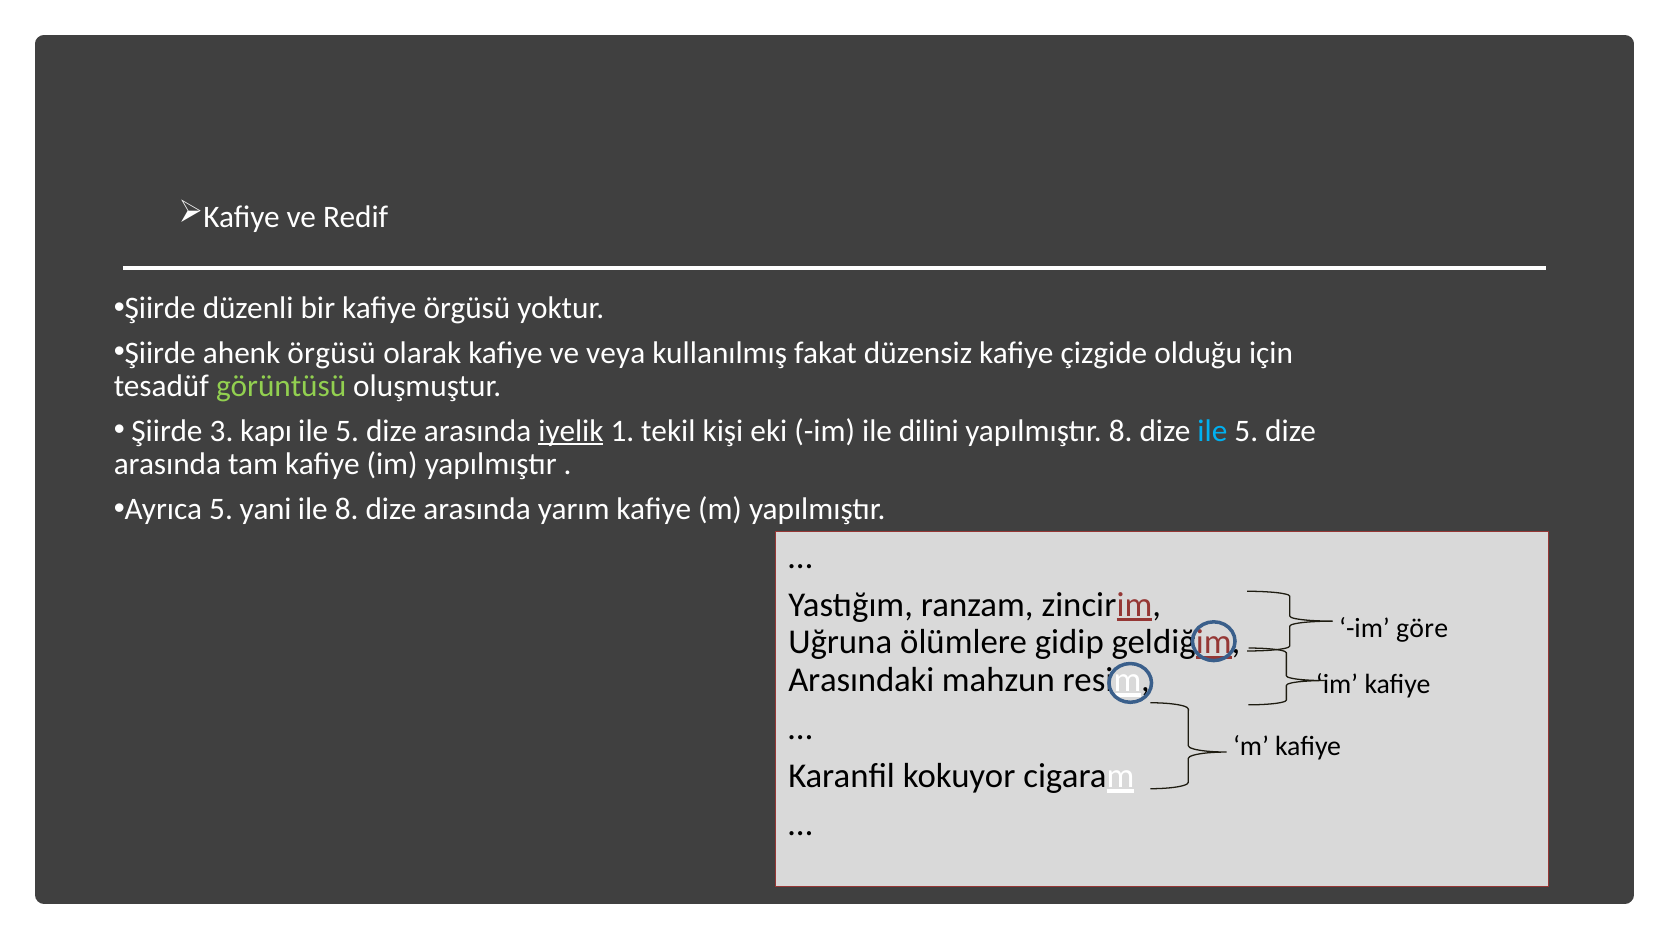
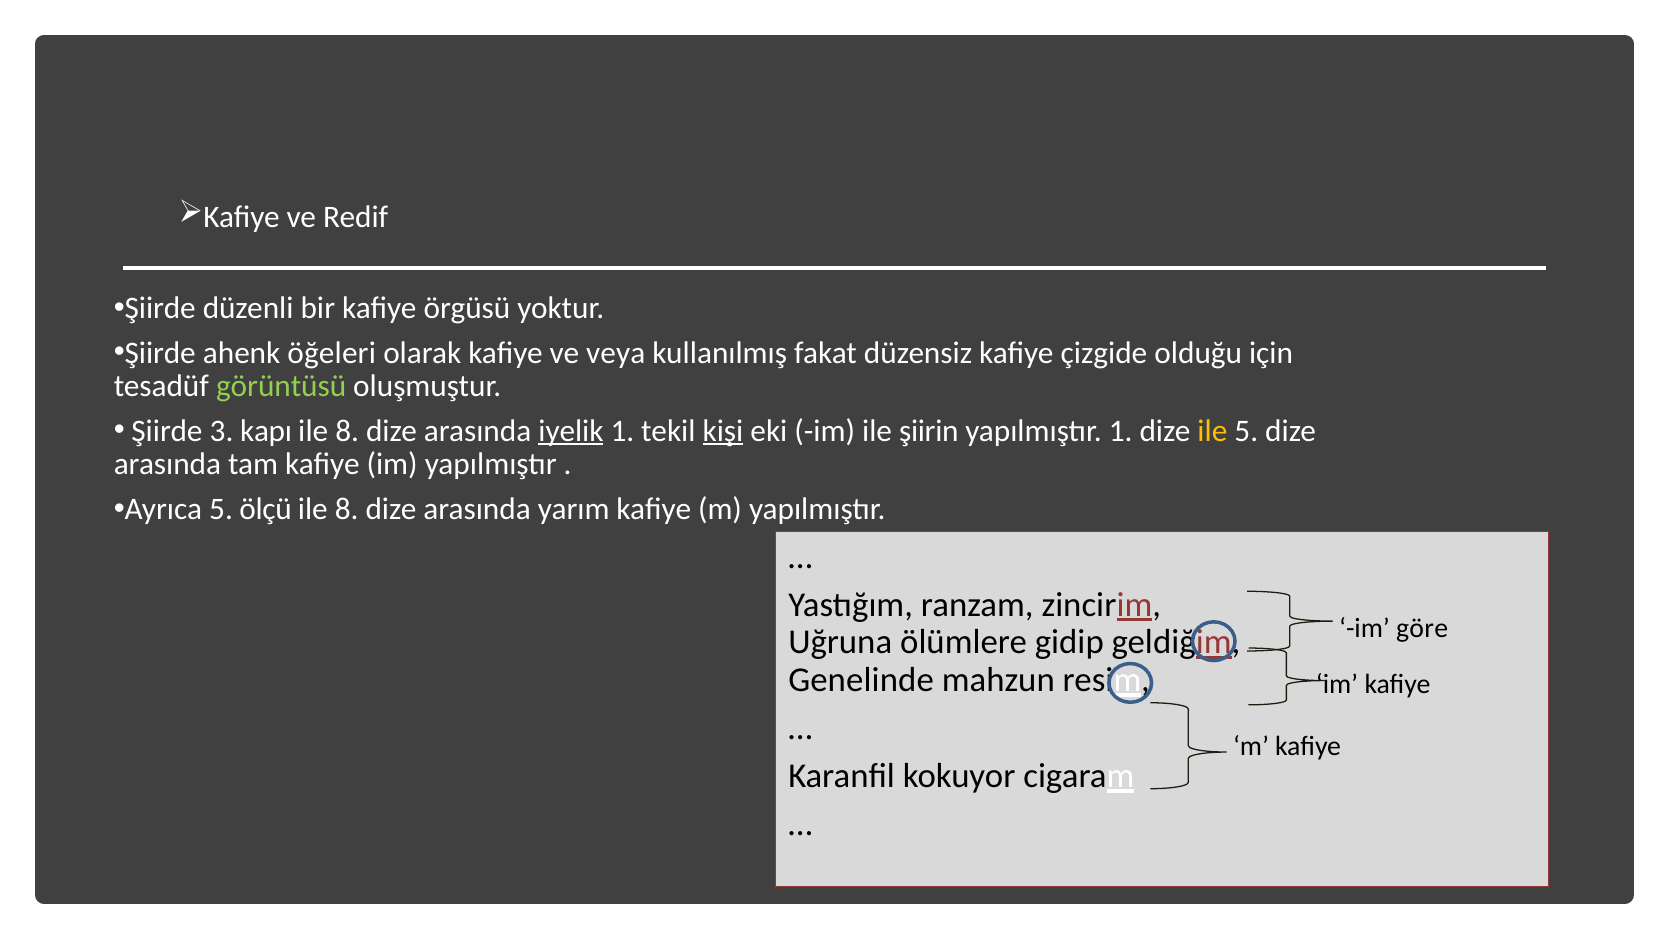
ahenk örgüsü: örgüsü -> öğeleri
5 at (347, 431): 5 -> 8
kişi underline: none -> present
dilini: dilini -> şiirin
yapılmıştır 8: 8 -> 1
ile at (1212, 431) colour: light blue -> yellow
yani: yani -> ölçü
Arasındaki: Arasındaki -> Genelinde
